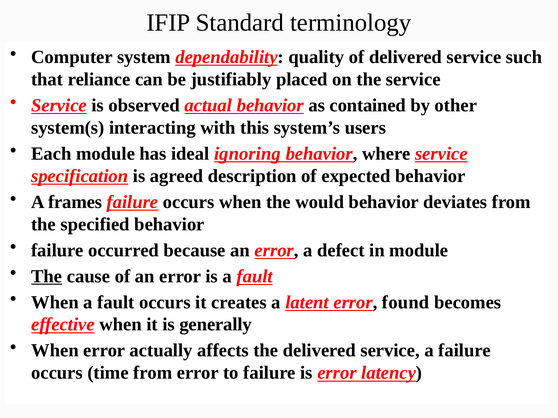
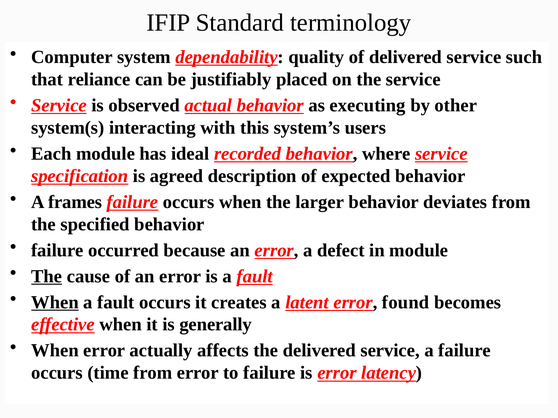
contained: contained -> executing
ignoring: ignoring -> recorded
would: would -> larger
When at (55, 303) underline: none -> present
